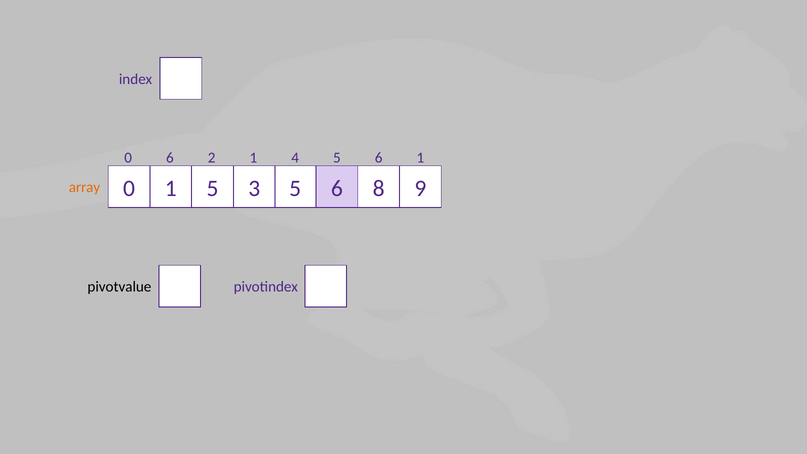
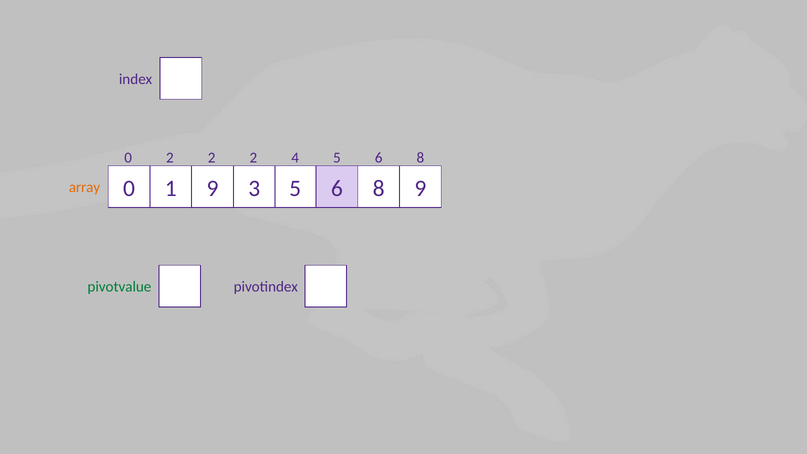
0 6: 6 -> 2
1 at (253, 158): 1 -> 2
6 1: 1 -> 8
1 5: 5 -> 9
pivotvalue colour: black -> green
